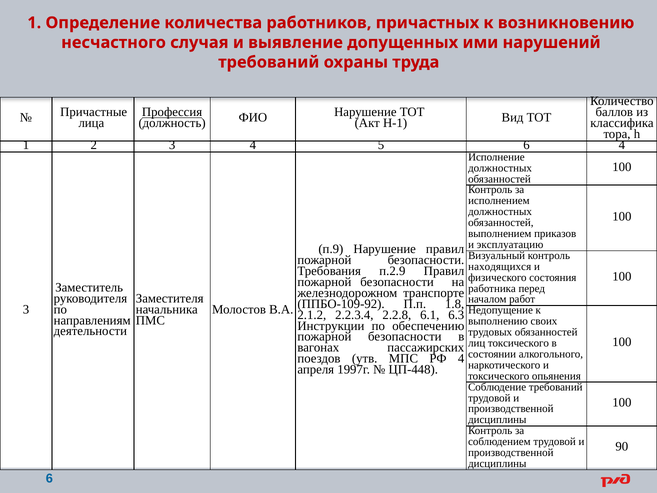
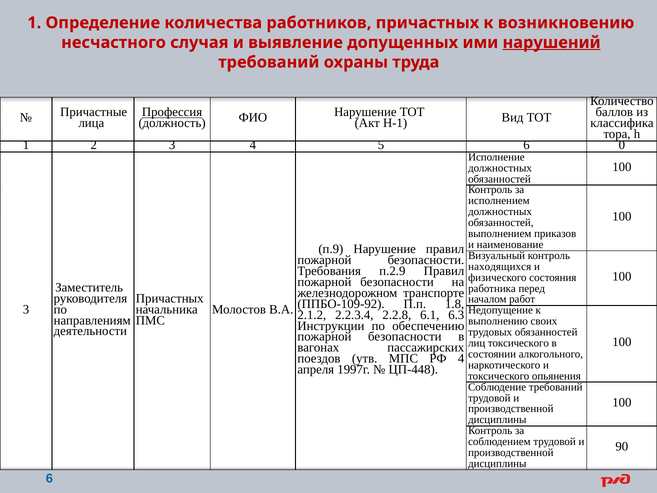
нарушений underline: none -> present
6 4: 4 -> 0
эксплуатацию: эксплуатацию -> наименование
Заместителя at (170, 298): Заместителя -> Причастных
